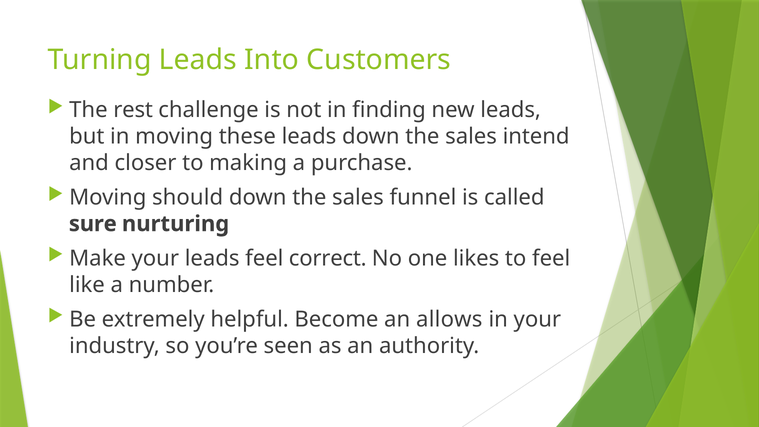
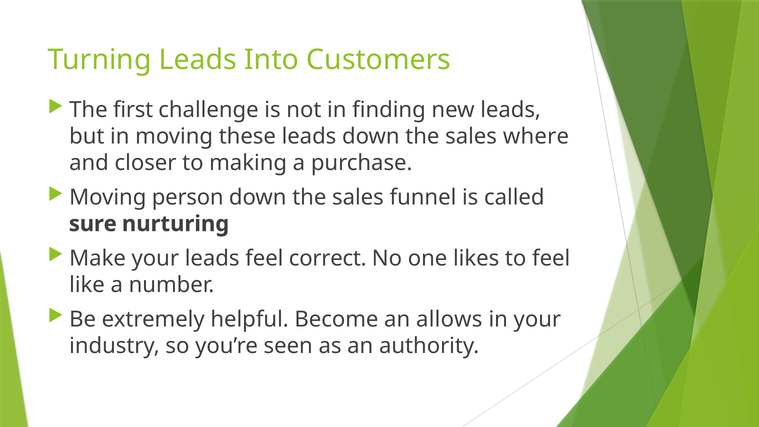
rest: rest -> first
intend: intend -> where
should: should -> person
